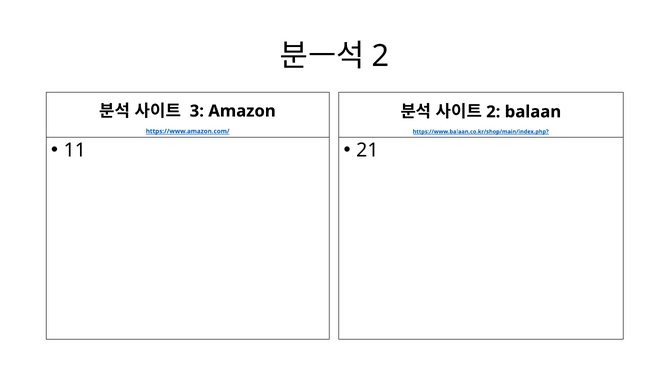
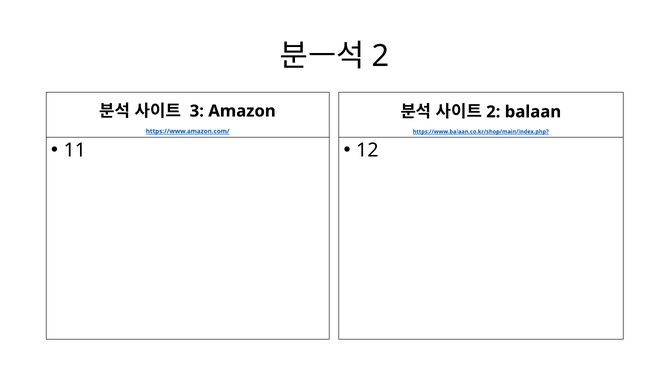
21: 21 -> 12
